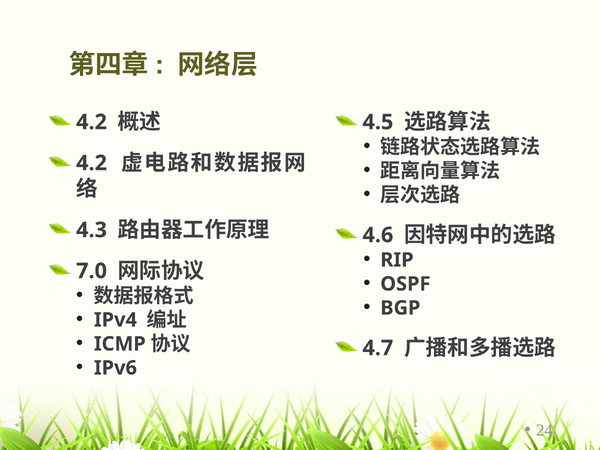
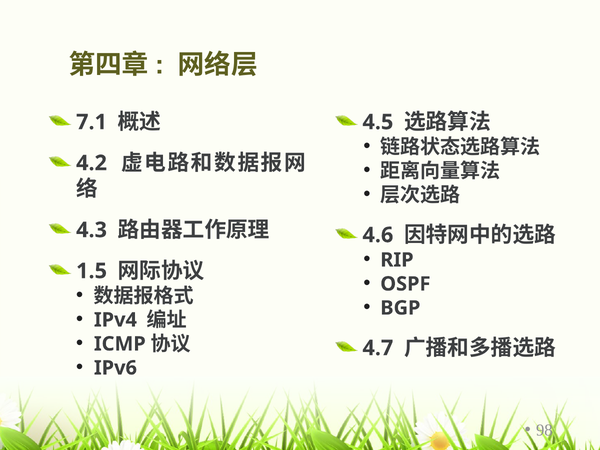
4.2 at (92, 122): 4.2 -> 7.1
7.0: 7.0 -> 1.5
24: 24 -> 98
